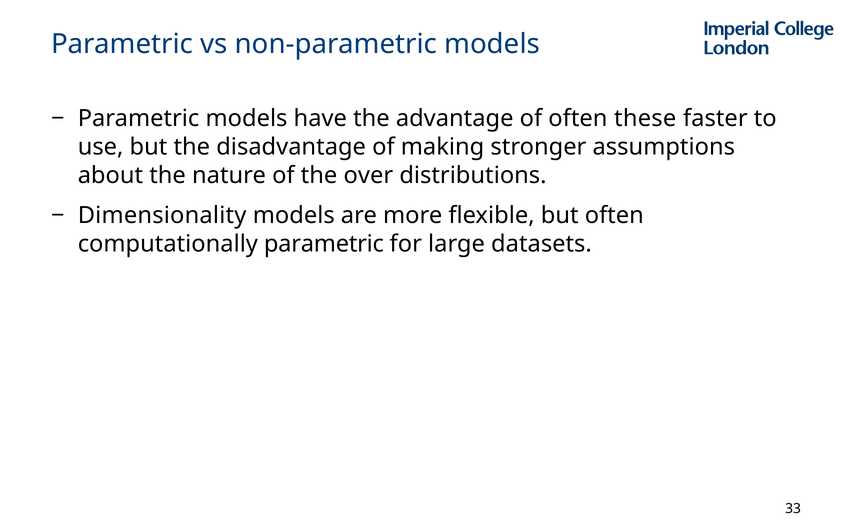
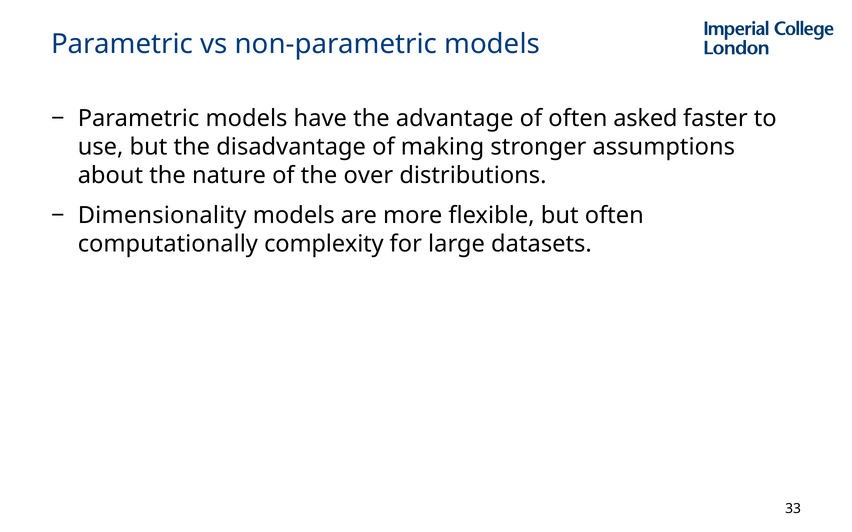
these: these -> asked
computationally parametric: parametric -> complexity
